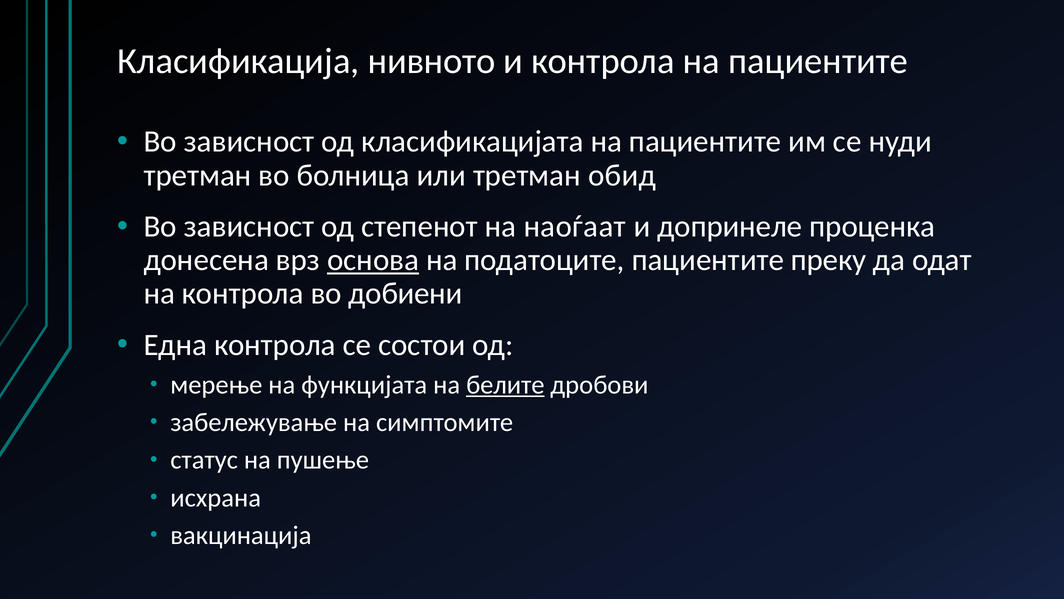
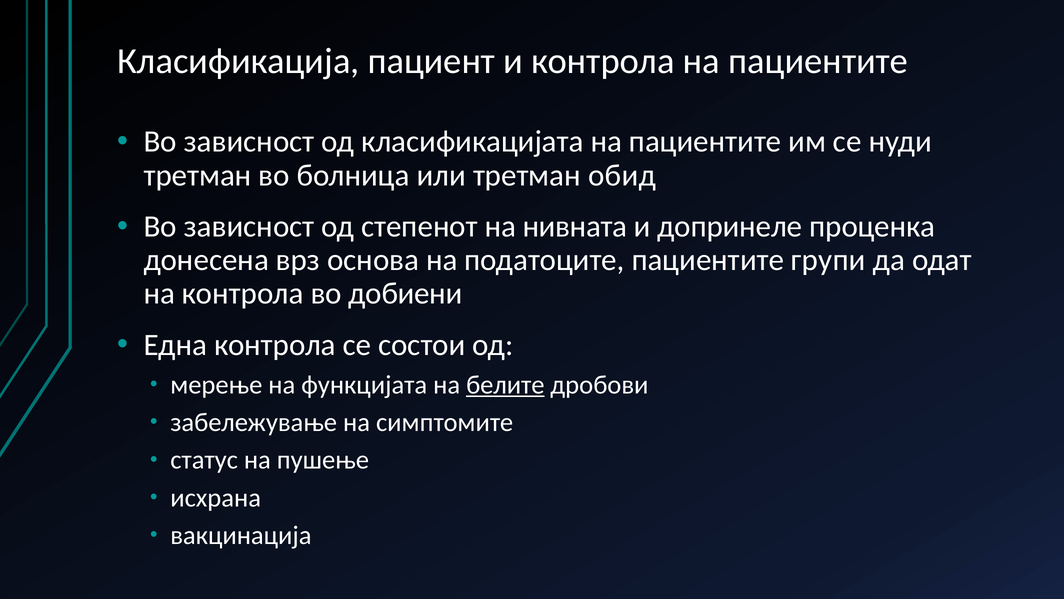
нивното: нивното -> пациент
наоѓаат: наоѓаат -> нивната
основа underline: present -> none
преку: преку -> групи
